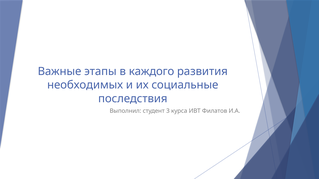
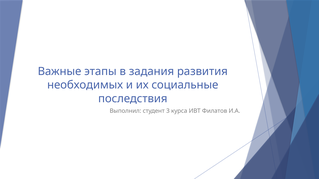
каждого: каждого -> задания
